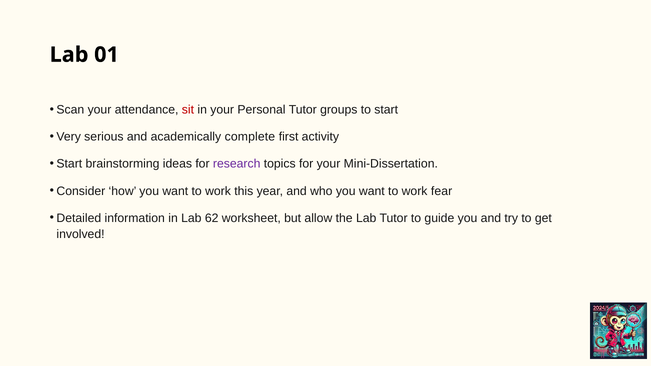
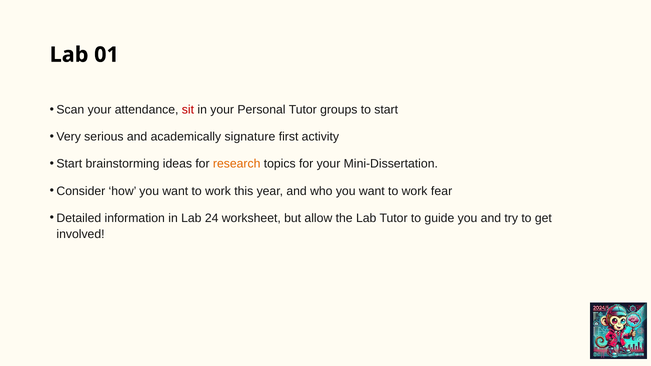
complete: complete -> signature
research colour: purple -> orange
62: 62 -> 24
